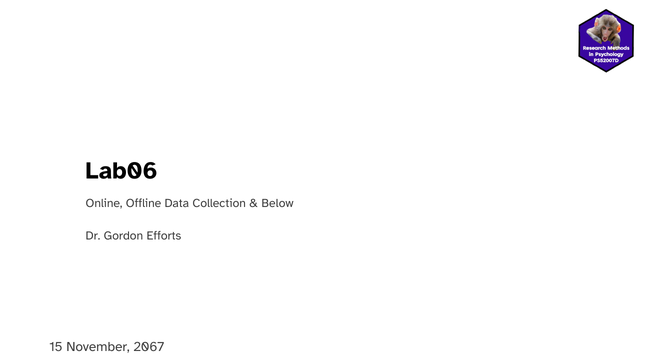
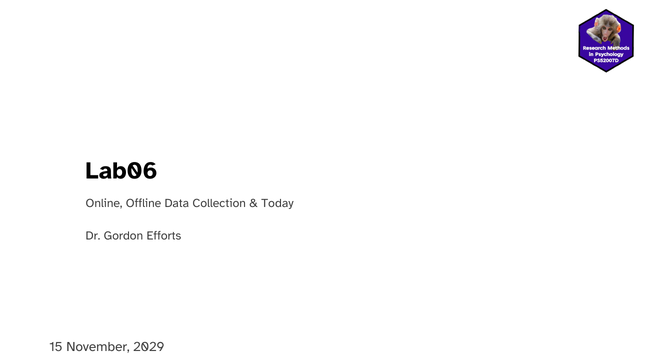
Below: Below -> Today
2067: 2067 -> 2029
